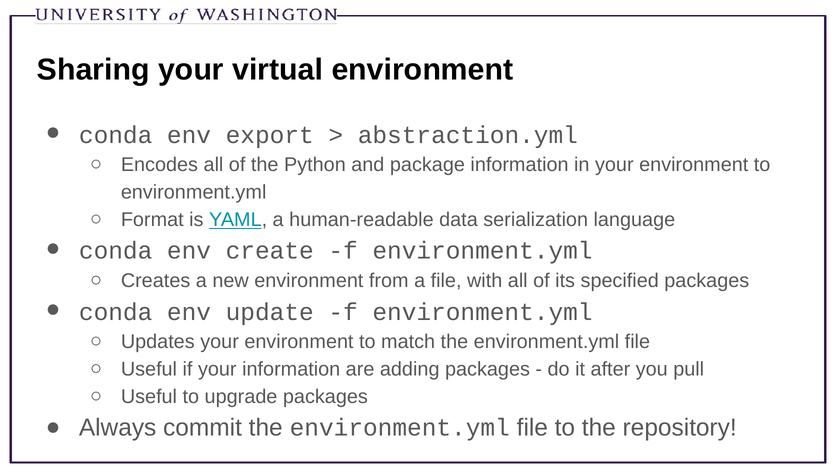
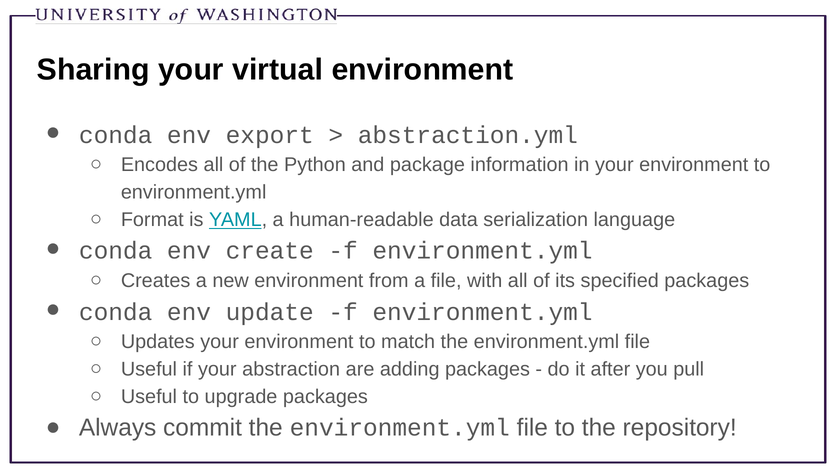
your information: information -> abstraction
